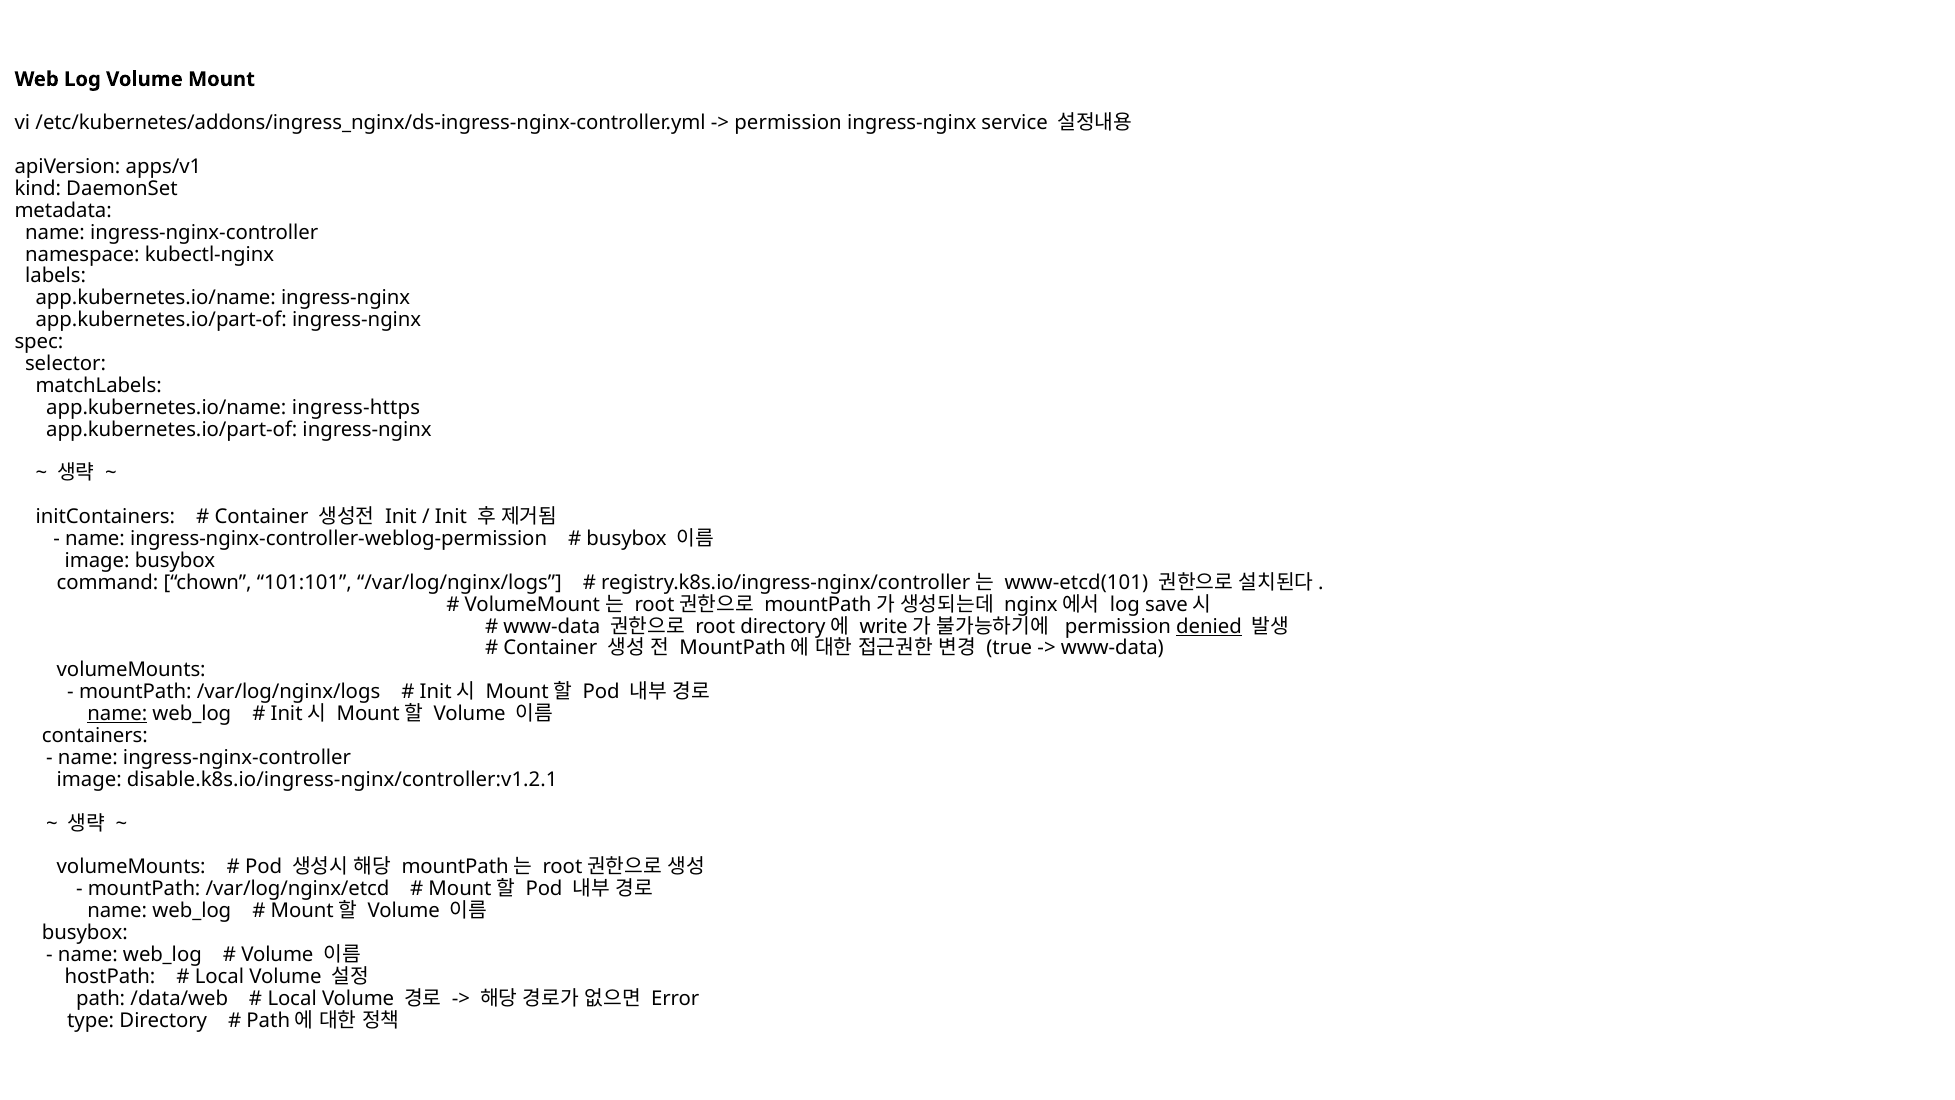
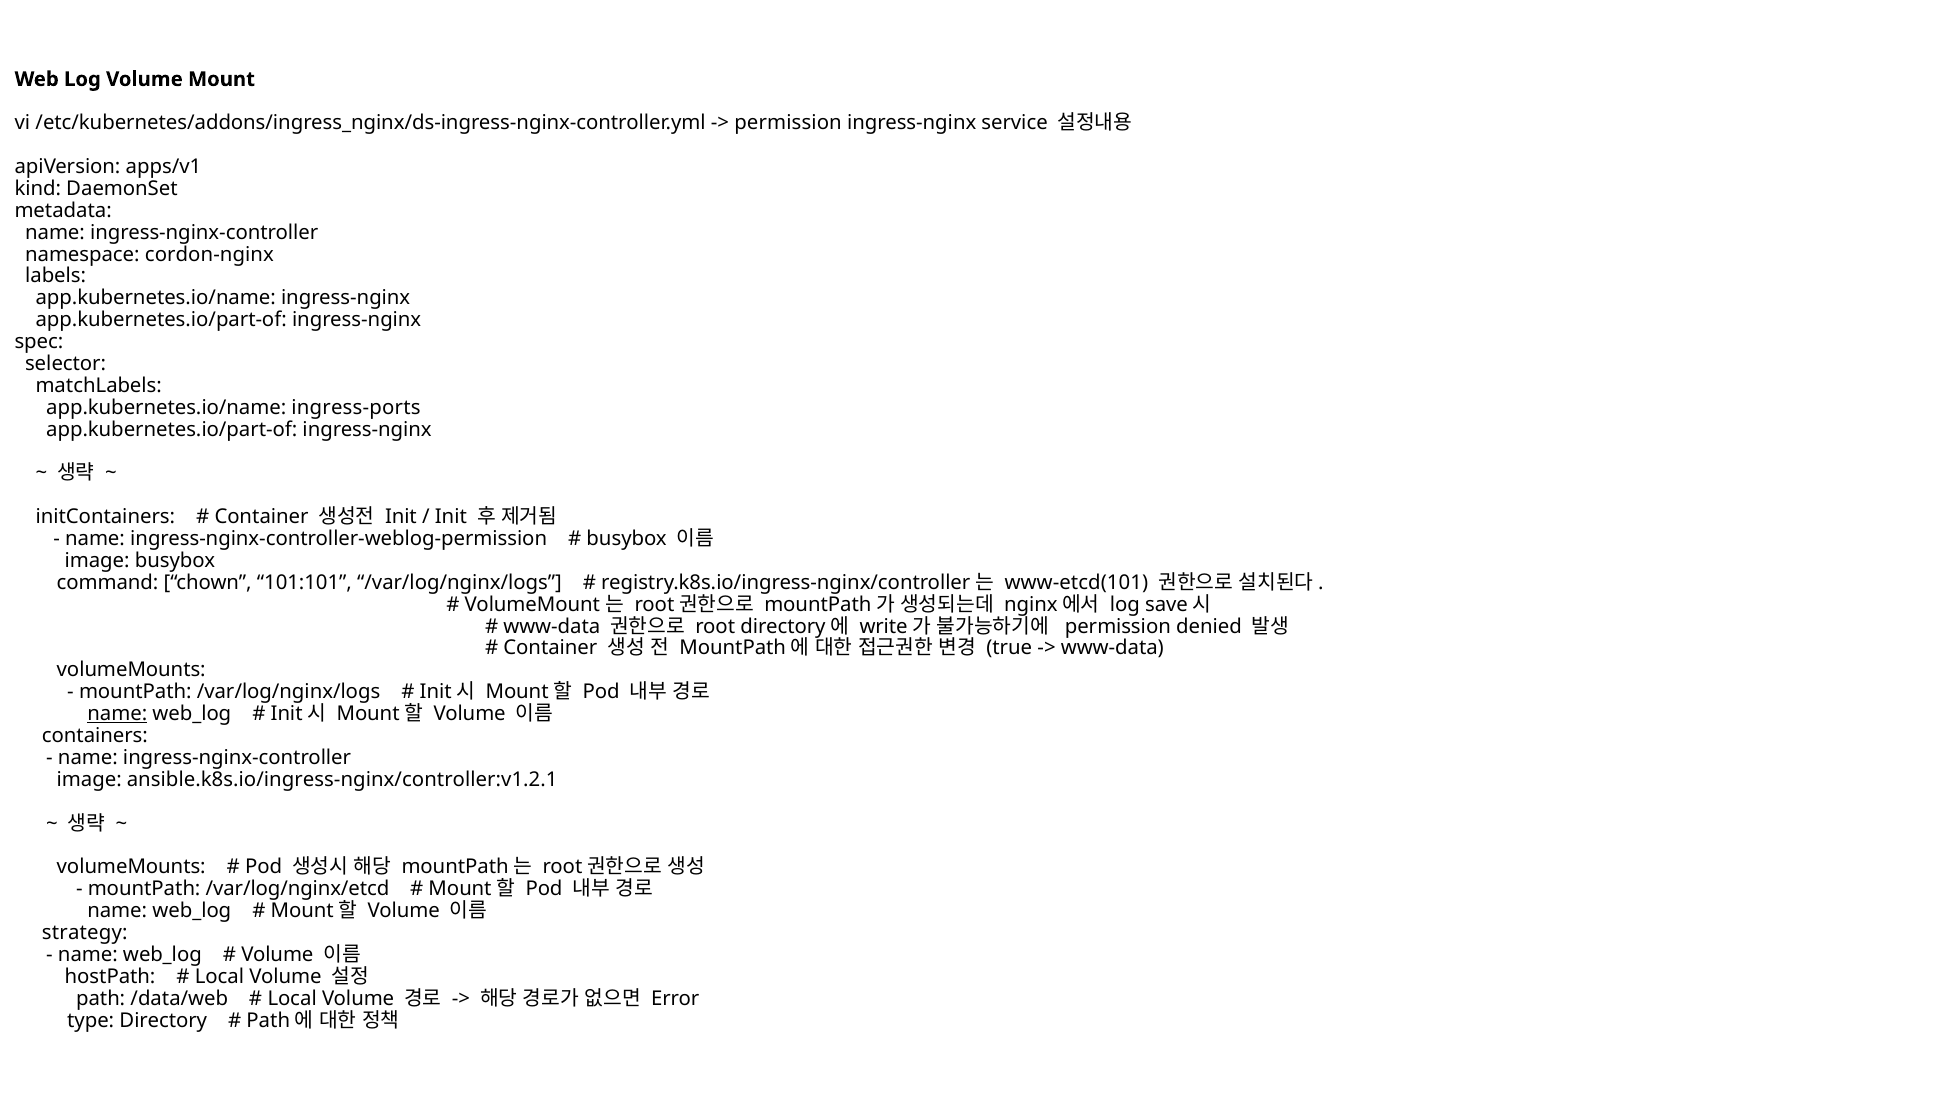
kubectl-nginx: kubectl-nginx -> cordon-nginx
ingress-https: ingress-https -> ingress-ports
denied underline: present -> none
disable.k8s.io/ingress-nginx/controller:v1.2.1: disable.k8s.io/ingress-nginx/controller:v1.2.1 -> ansible.k8s.io/ingress-nginx/controller:v1.2.1
busybox at (85, 932): busybox -> strategy
